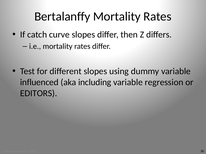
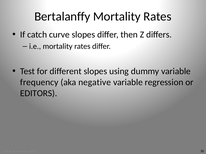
influenced: influenced -> frequency
including: including -> negative
